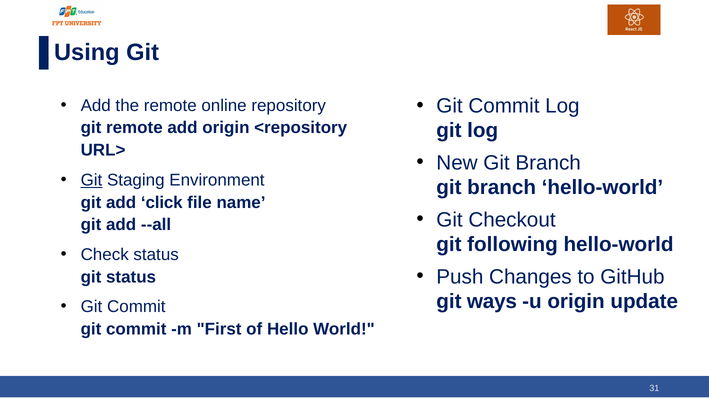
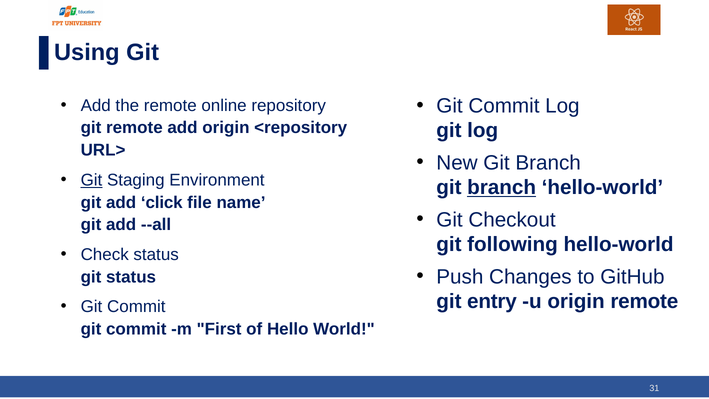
branch at (502, 187) underline: none -> present
ways: ways -> entry
origin update: update -> remote
